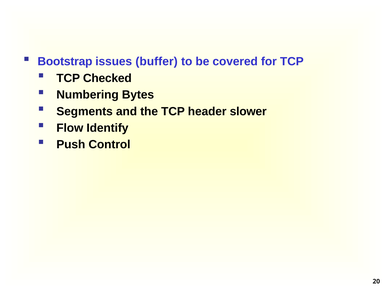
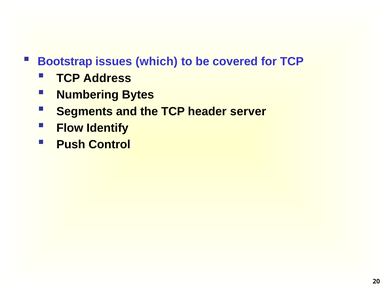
buffer: buffer -> which
Checked: Checked -> Address
slower: slower -> server
